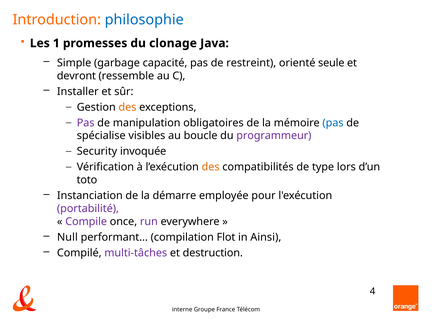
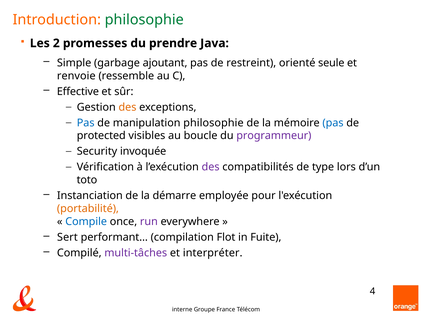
philosophie at (144, 20) colour: blue -> green
1: 1 -> 2
clonage: clonage -> prendre
capacité: capacité -> ajoutant
devront: devront -> renvoie
Installer: Installer -> Effective
Pas at (86, 123) colour: purple -> blue
manipulation obligatoires: obligatoires -> philosophie
spécialise: spécialise -> protected
des at (211, 167) colour: orange -> purple
portabilité colour: purple -> orange
Compile colour: purple -> blue
Null: Null -> Sert
Ainsi: Ainsi -> Fuite
destruction: destruction -> interpréter
